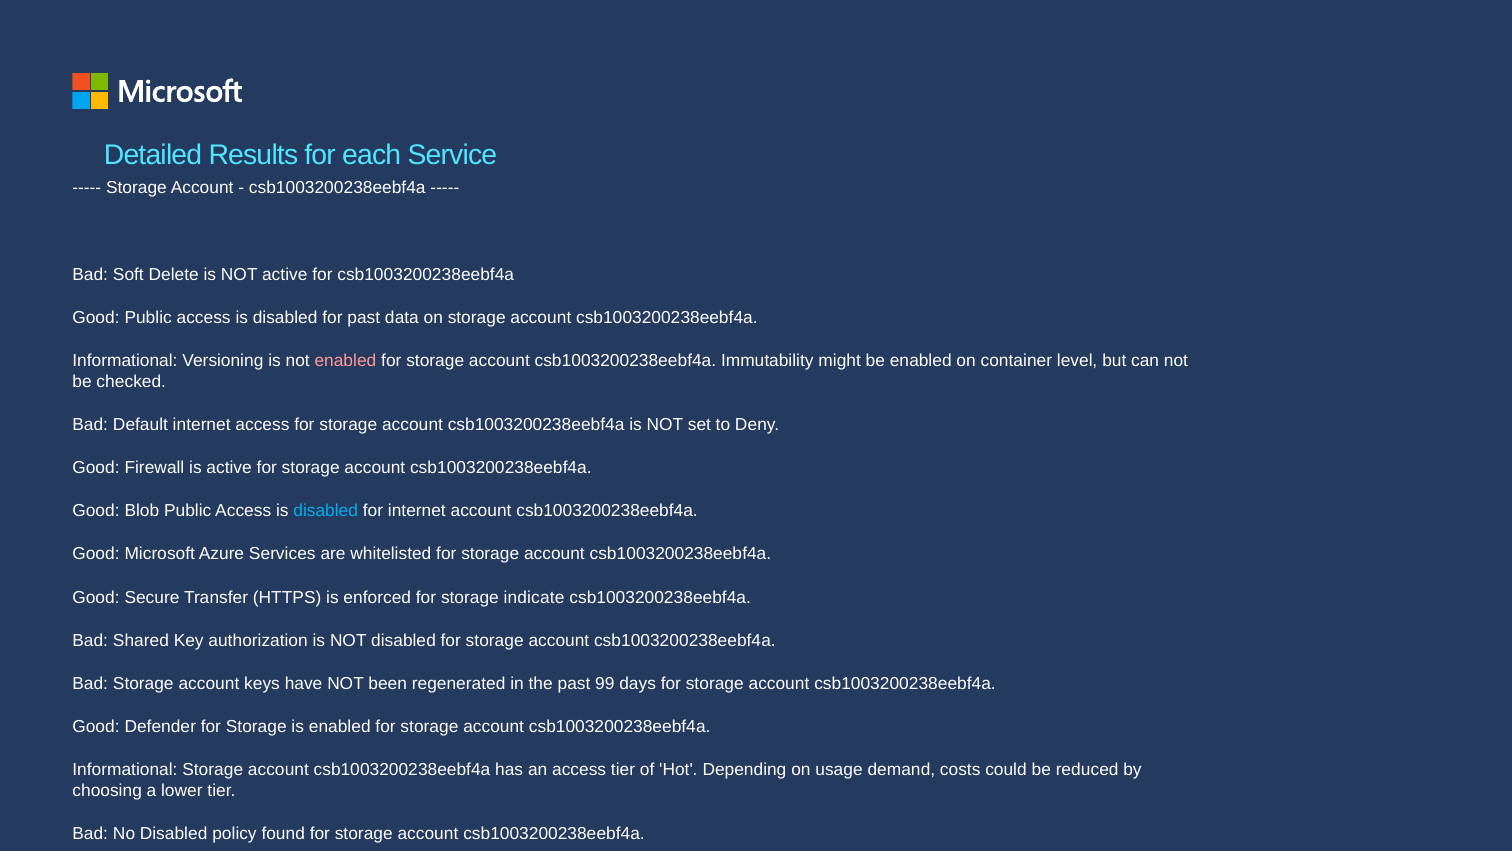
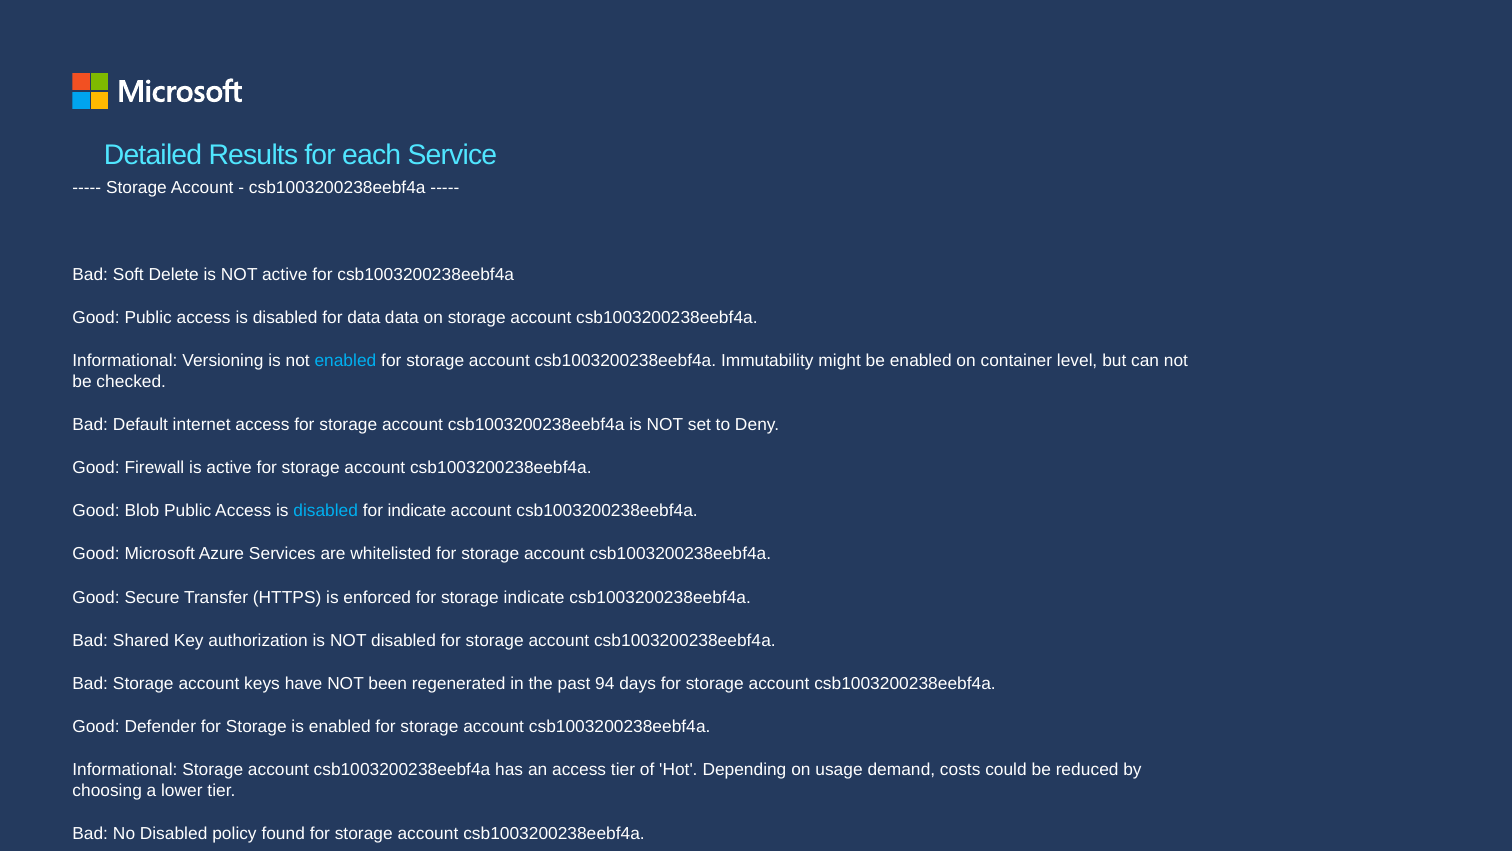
for past: past -> data
enabled at (345, 361) colour: pink -> light blue
for internet: internet -> indicate
99: 99 -> 94
